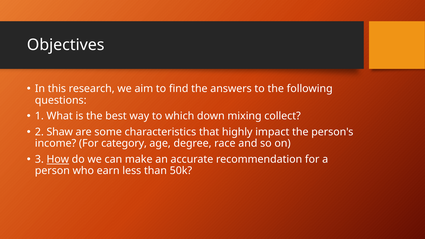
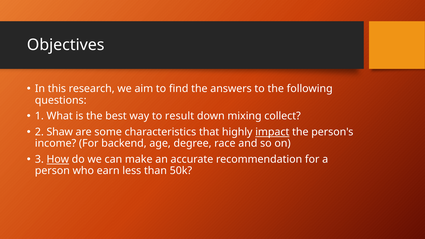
which: which -> result
impact underline: none -> present
category: category -> backend
